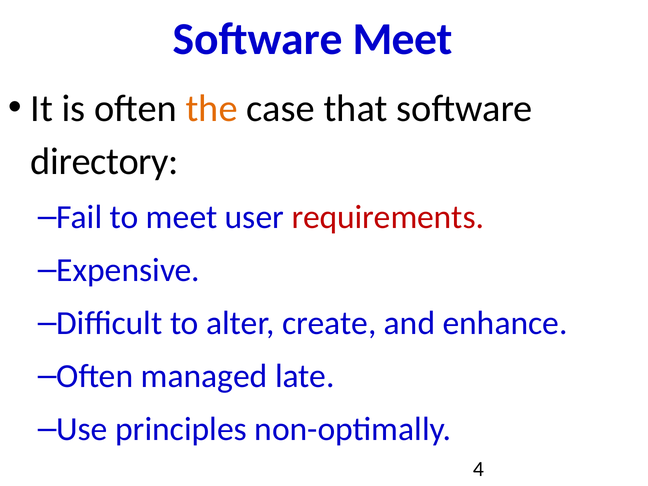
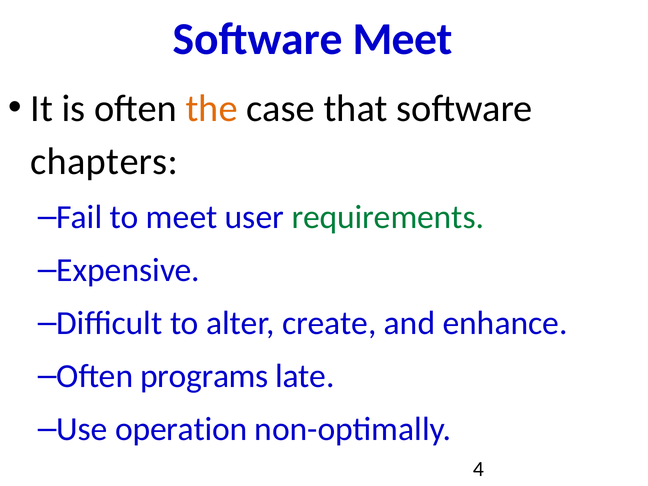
directory: directory -> chapters
requirements colour: red -> green
managed: managed -> programs
principles: principles -> operation
